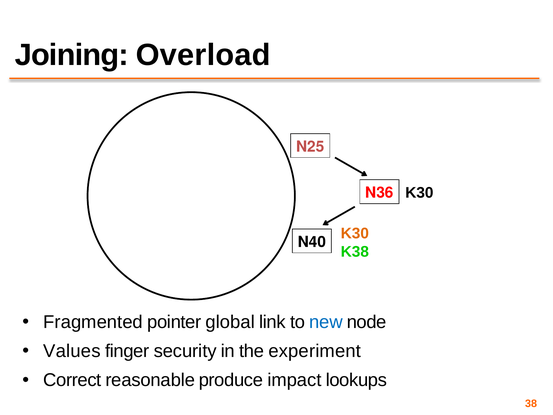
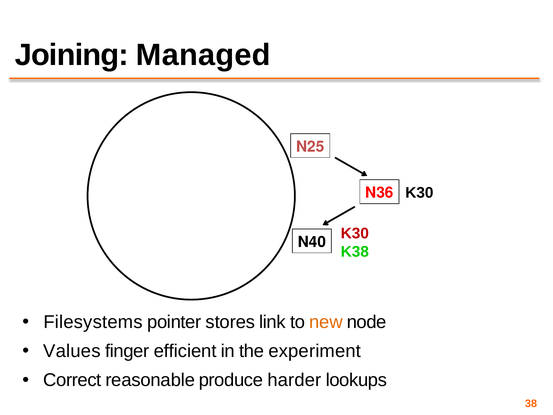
Overload: Overload -> Managed
K30 at (355, 233) colour: orange -> red
Fragmented: Fragmented -> Filesystems
global: global -> stores
new colour: blue -> orange
security: security -> efficient
impact: impact -> harder
